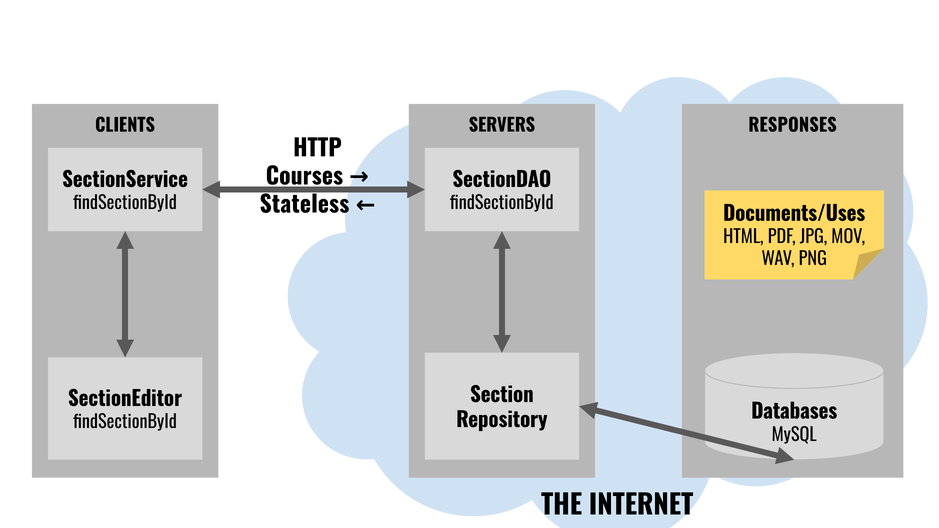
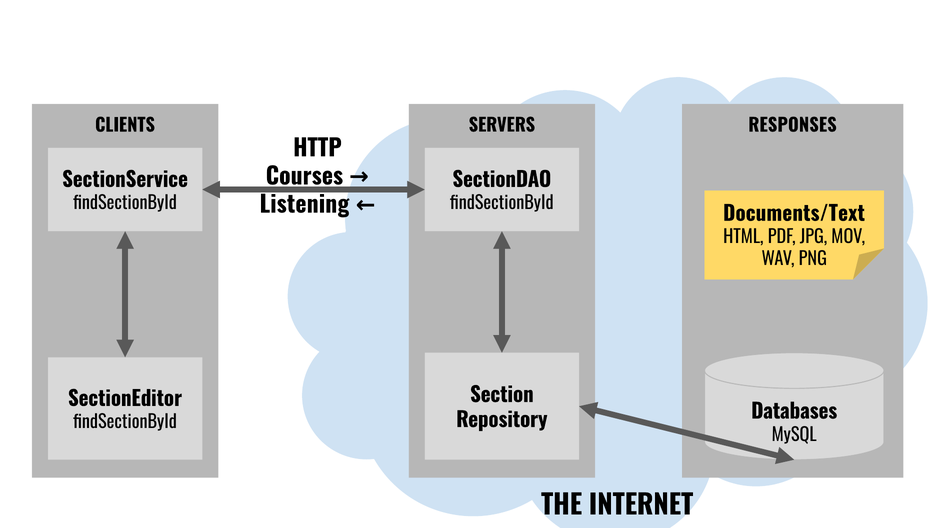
Stateless: Stateless -> Listening
Documents/Uses: Documents/Uses -> Documents/Text
